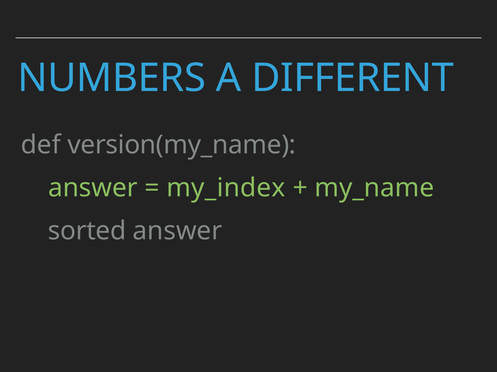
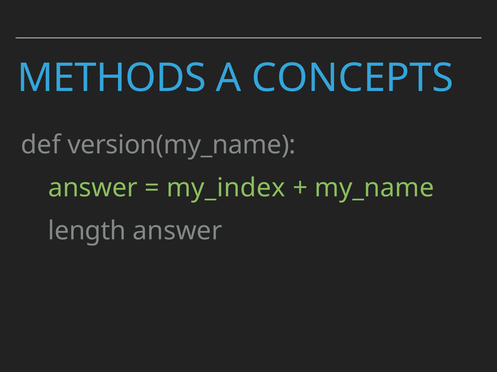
NUMBERS: NUMBERS -> METHODS
DIFFERENT: DIFFERENT -> CONCEPTS
sorted: sorted -> length
